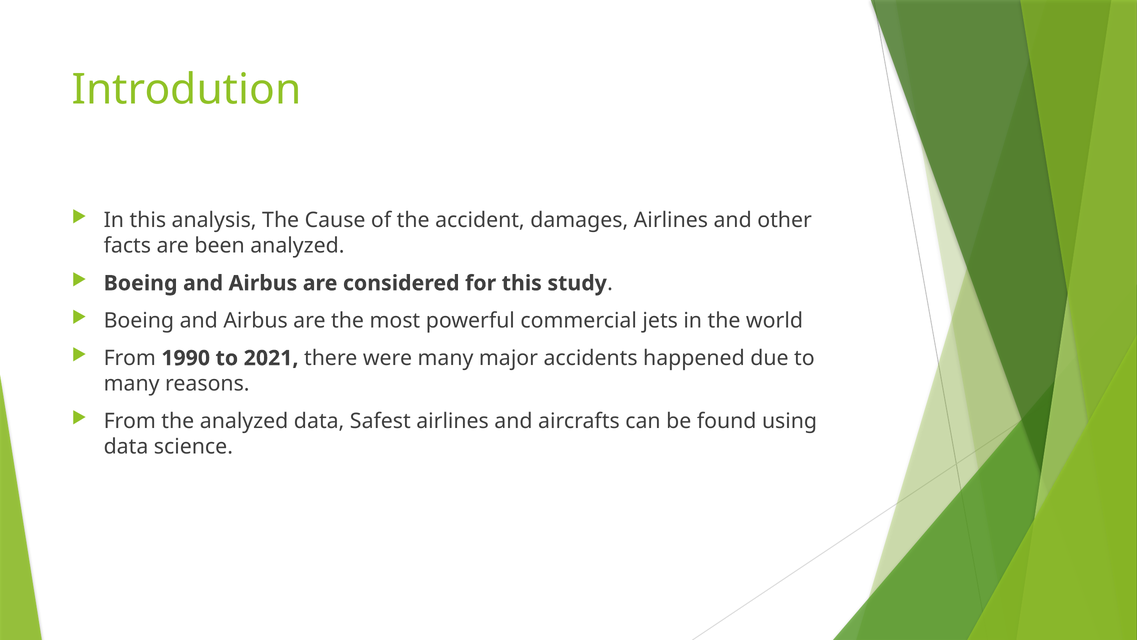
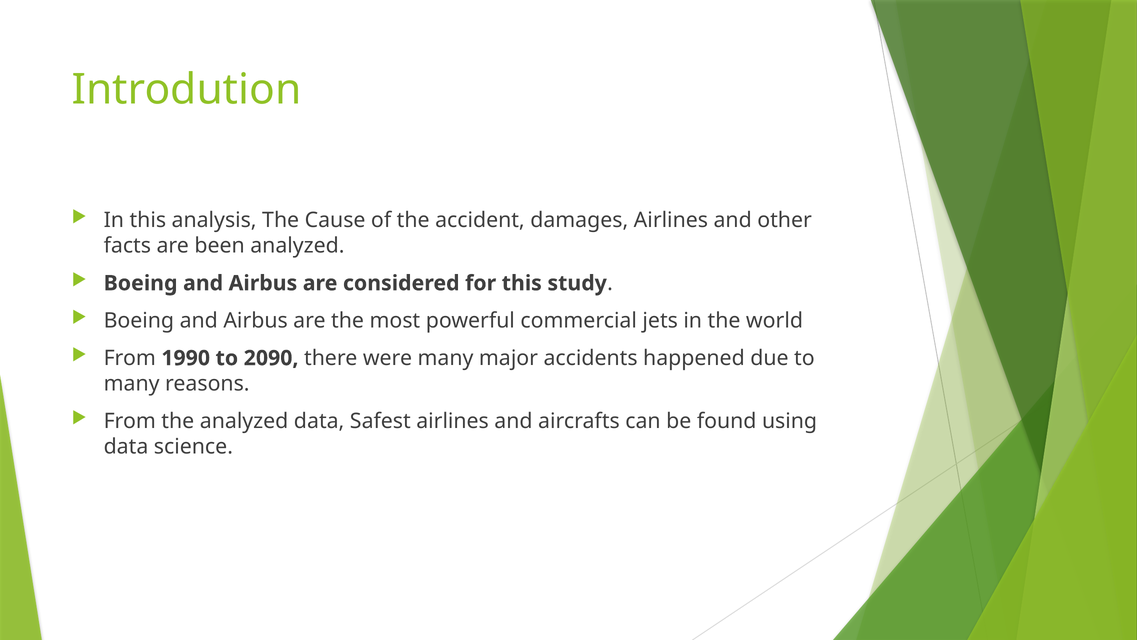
2021: 2021 -> 2090
